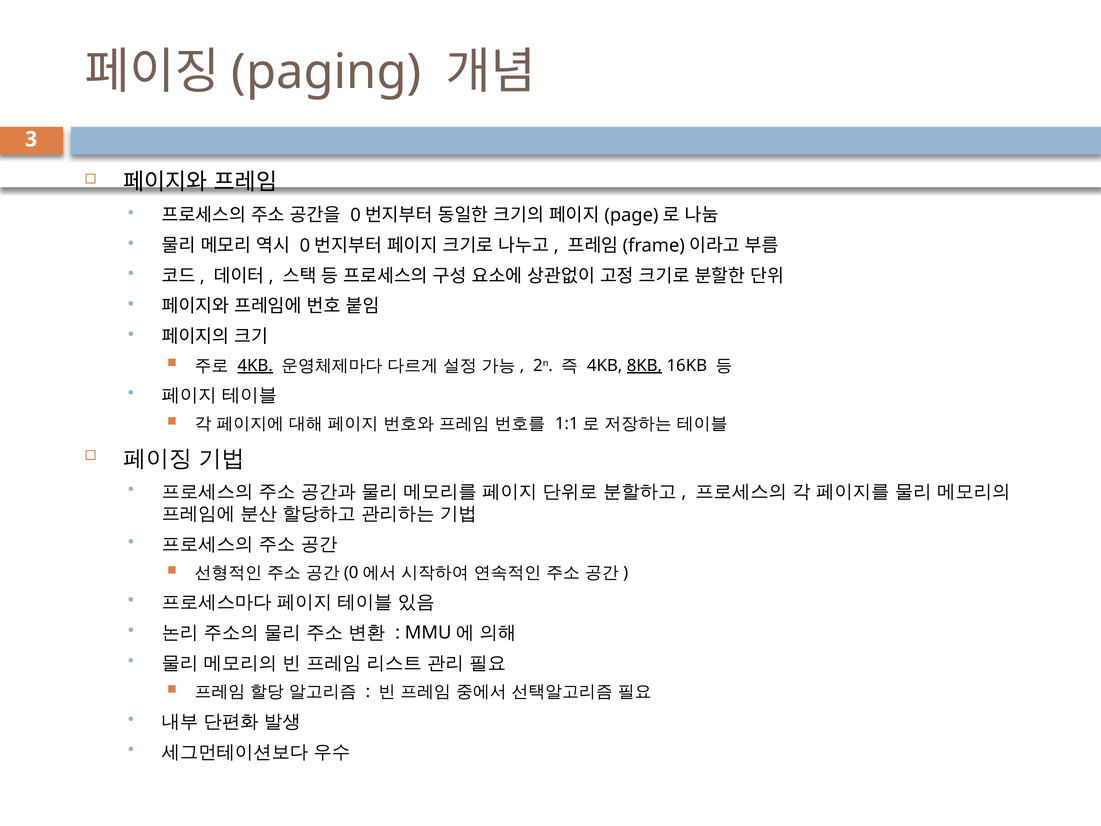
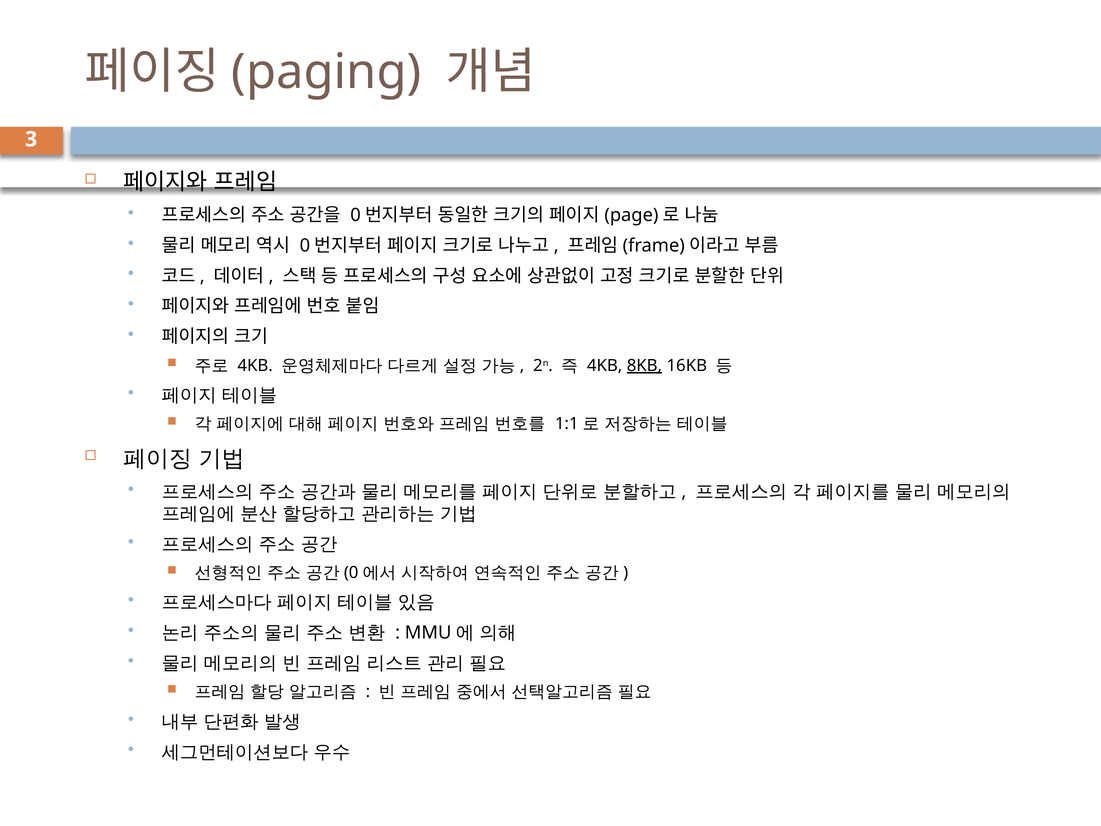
4KB at (255, 365) underline: present -> none
